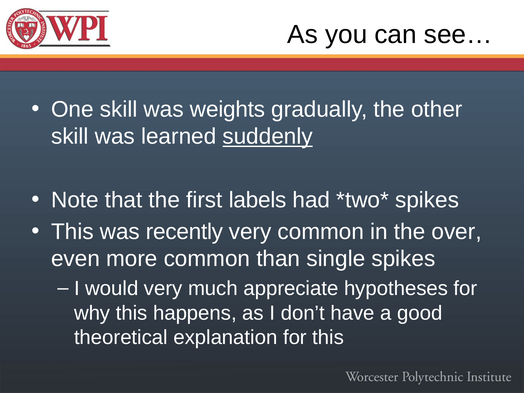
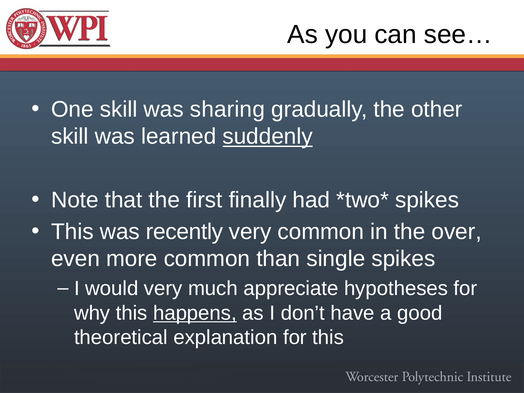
weights: weights -> sharing
labels: labels -> finally
happens underline: none -> present
